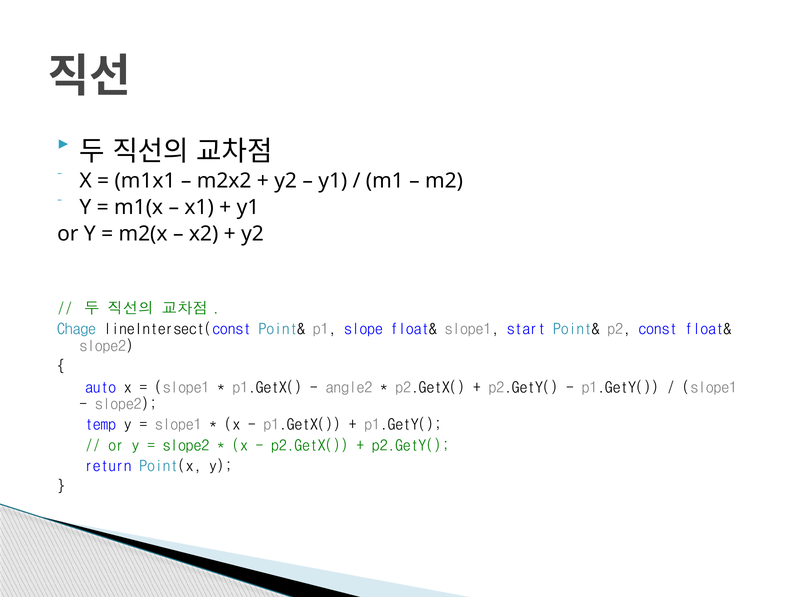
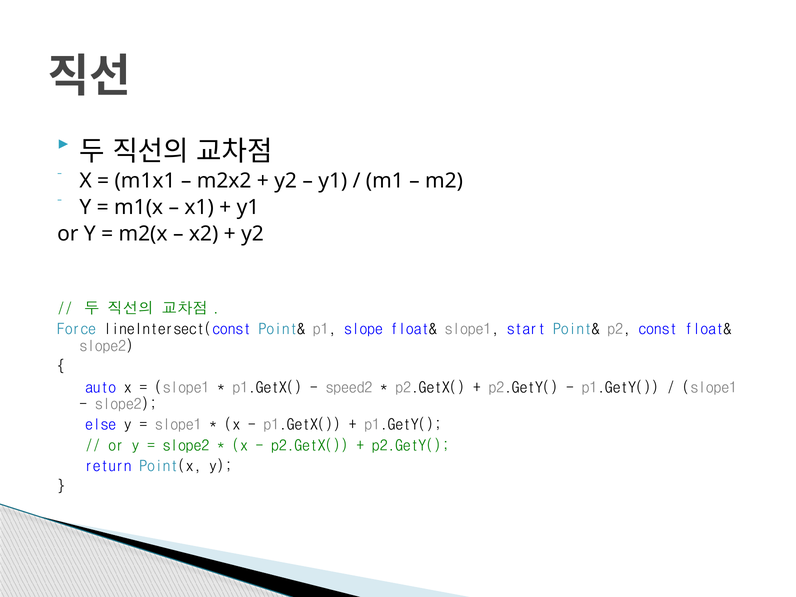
Chage: Chage -> Force
angle2: angle2 -> speed2
temp: temp -> else
